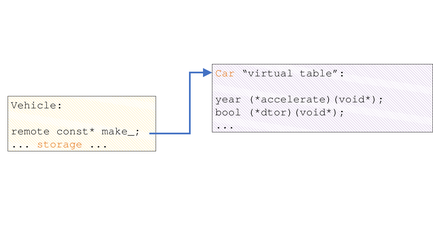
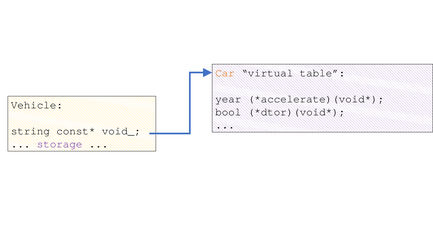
remote: remote -> string
make_: make_ -> void_
storage colour: orange -> purple
